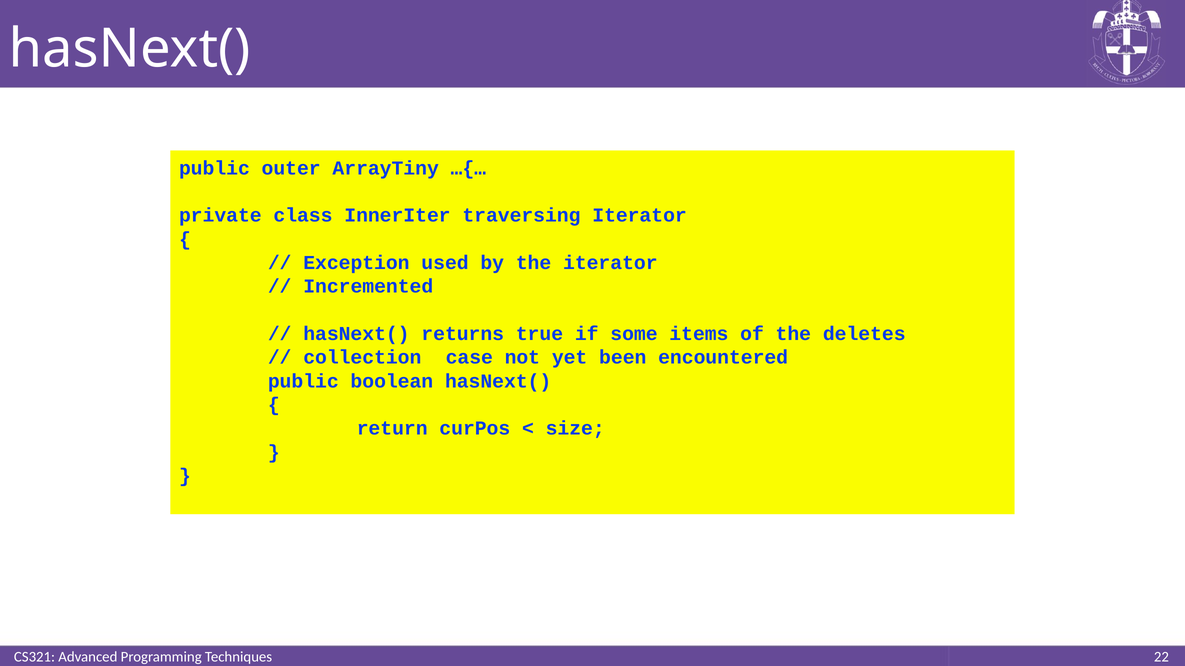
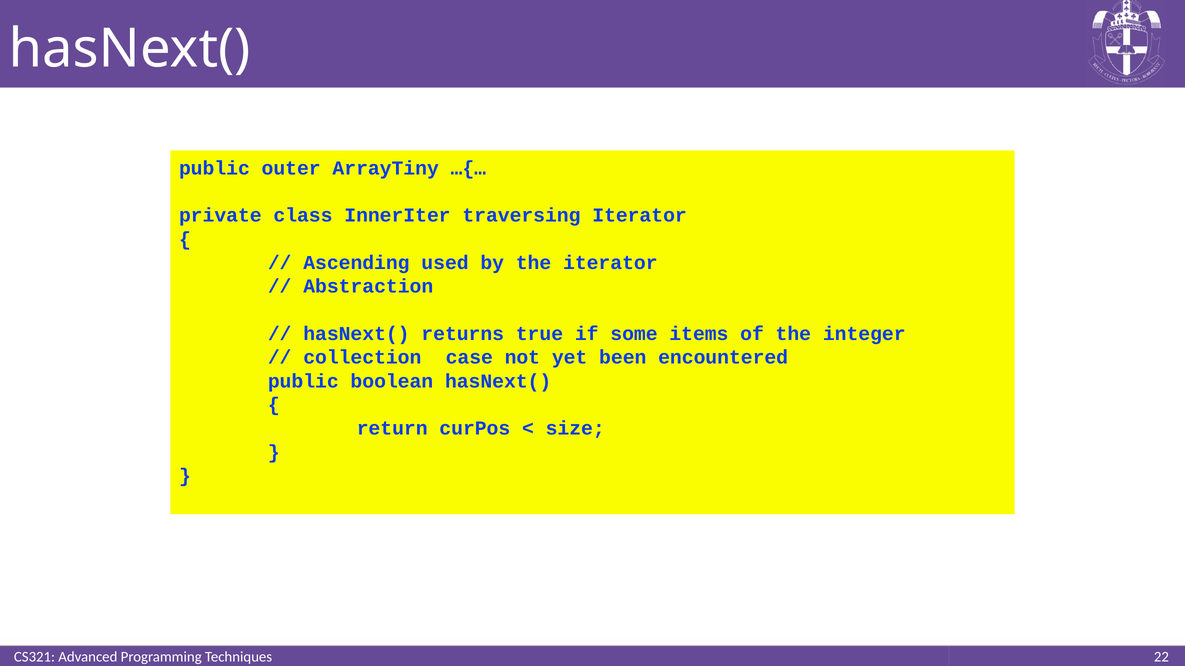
Exception: Exception -> Ascending
Incremented: Incremented -> Abstraction
deletes: deletes -> integer
